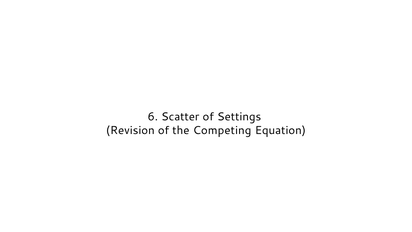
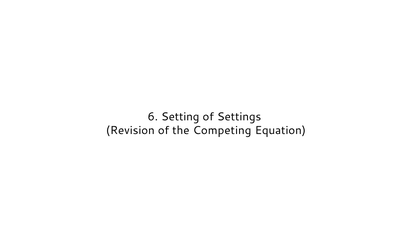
Scatter: Scatter -> Setting
